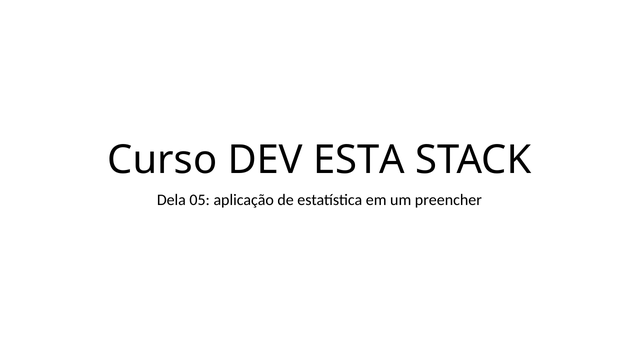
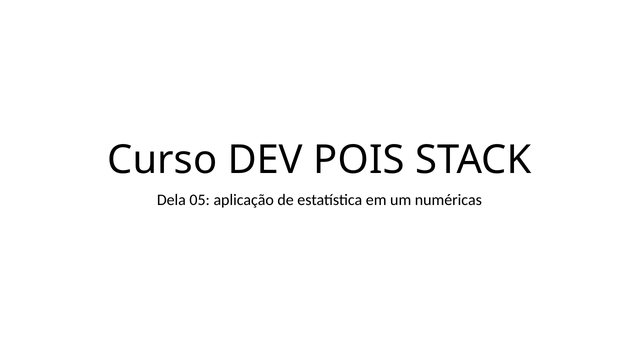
ESTA: ESTA -> POIS
preencher: preencher -> numéricas
